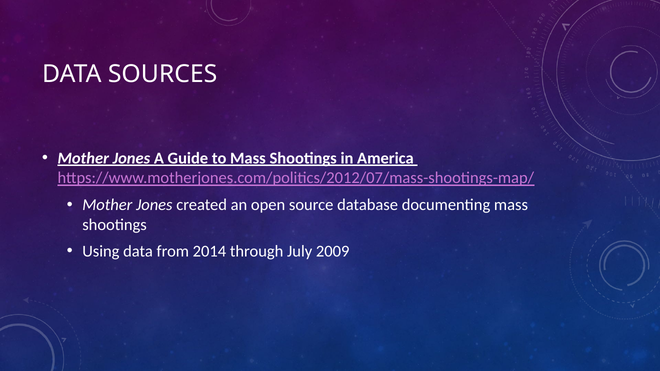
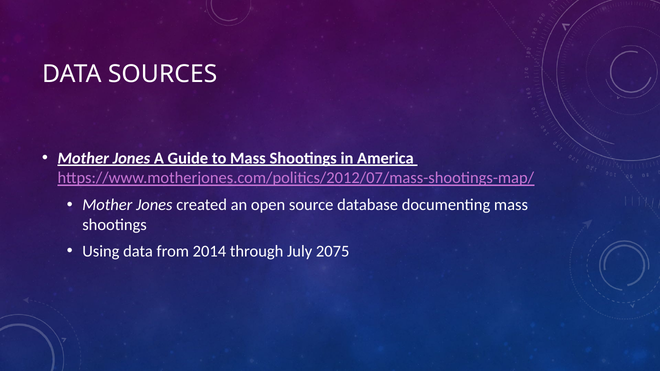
2009: 2009 -> 2075
